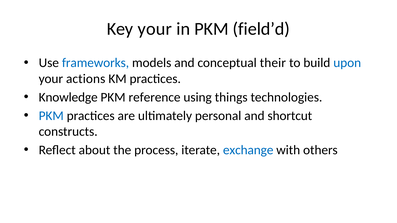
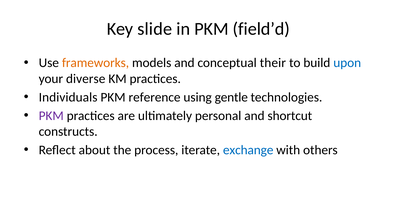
Key your: your -> slide
frameworks colour: blue -> orange
actions: actions -> diverse
Knowledge: Knowledge -> Individuals
things: things -> gentle
PKM at (51, 116) colour: blue -> purple
